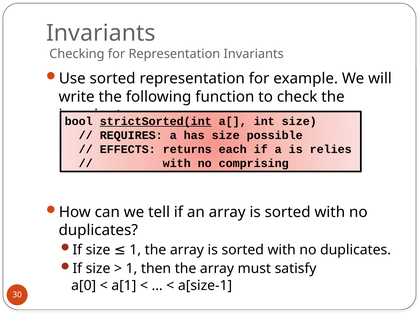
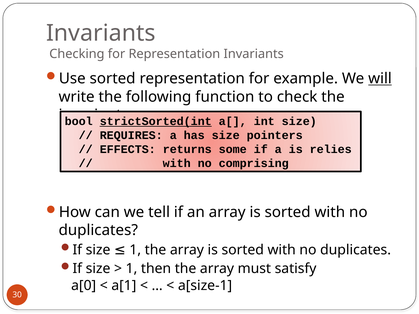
will underline: none -> present
possible: possible -> pointers
each: each -> some
